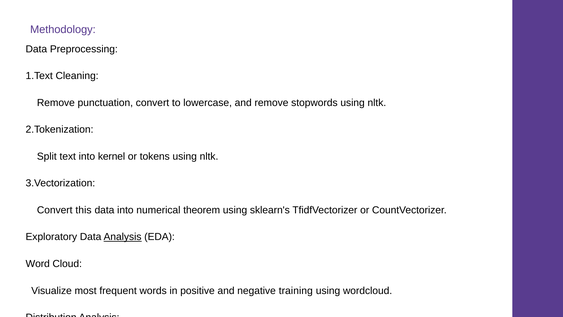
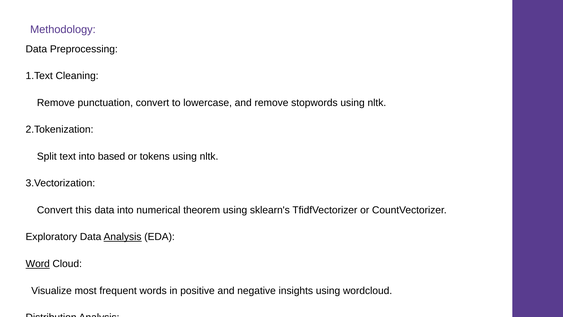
kernel: kernel -> based
Word underline: none -> present
training: training -> insights
